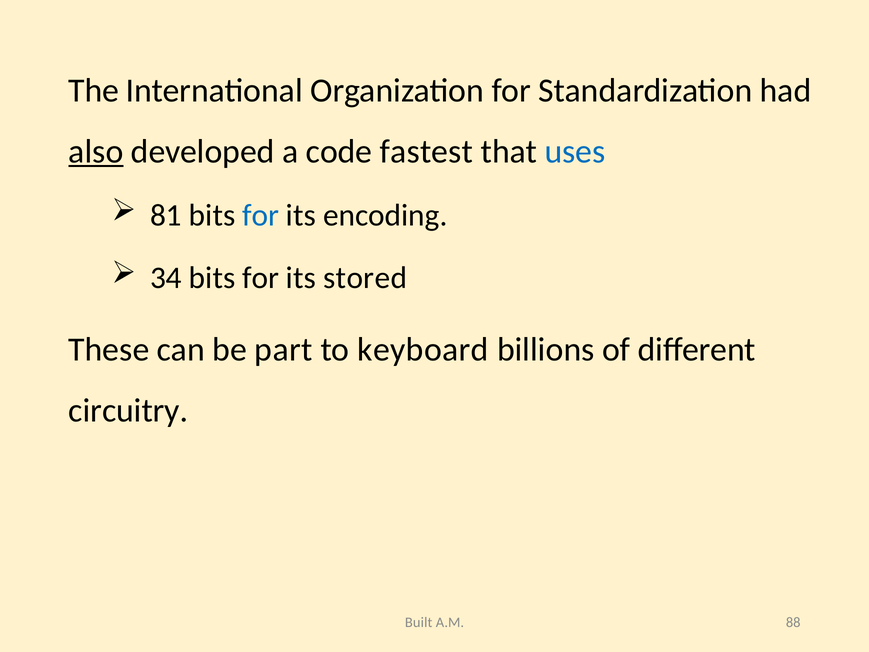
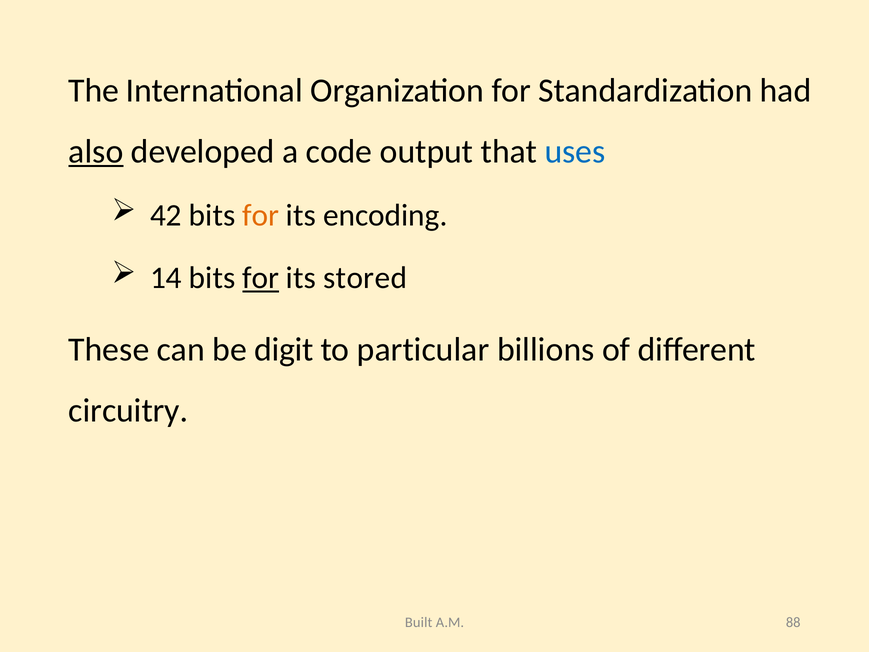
fastest: fastest -> output
81: 81 -> 42
for at (261, 215) colour: blue -> orange
34: 34 -> 14
for at (261, 278) underline: none -> present
part: part -> digit
keyboard: keyboard -> particular
